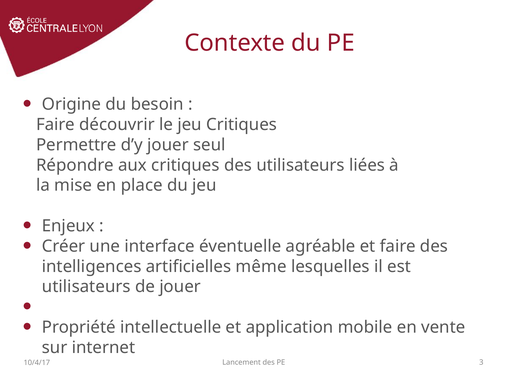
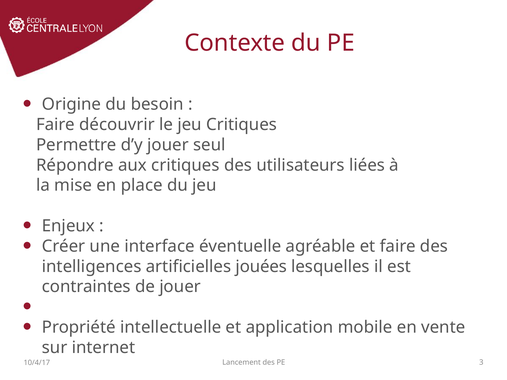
même: même -> jouées
utilisateurs at (86, 287): utilisateurs -> contraintes
